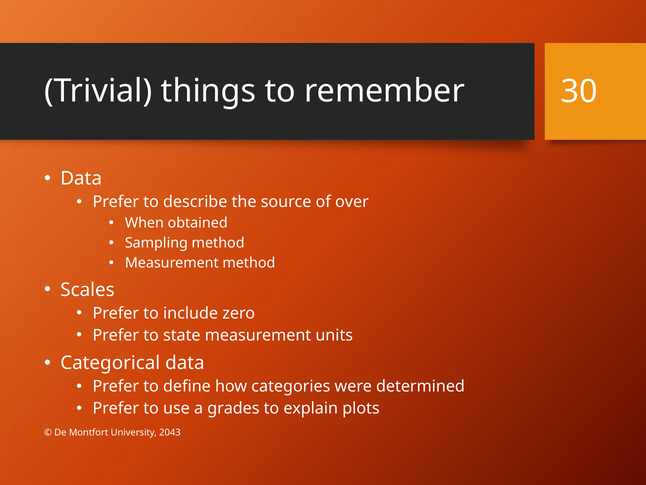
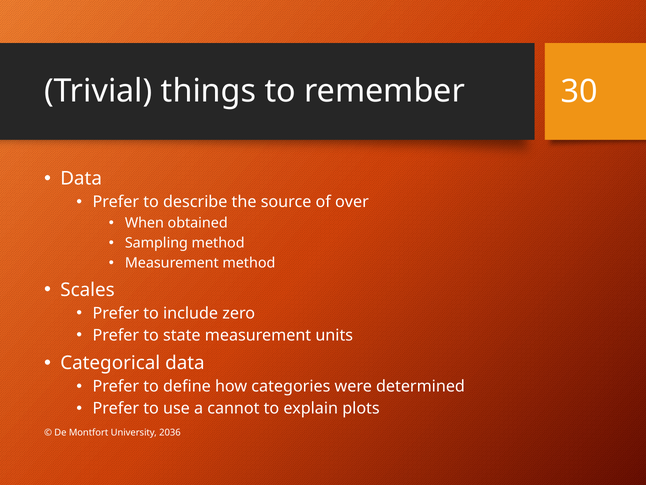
grades: grades -> cannot
2043: 2043 -> 2036
